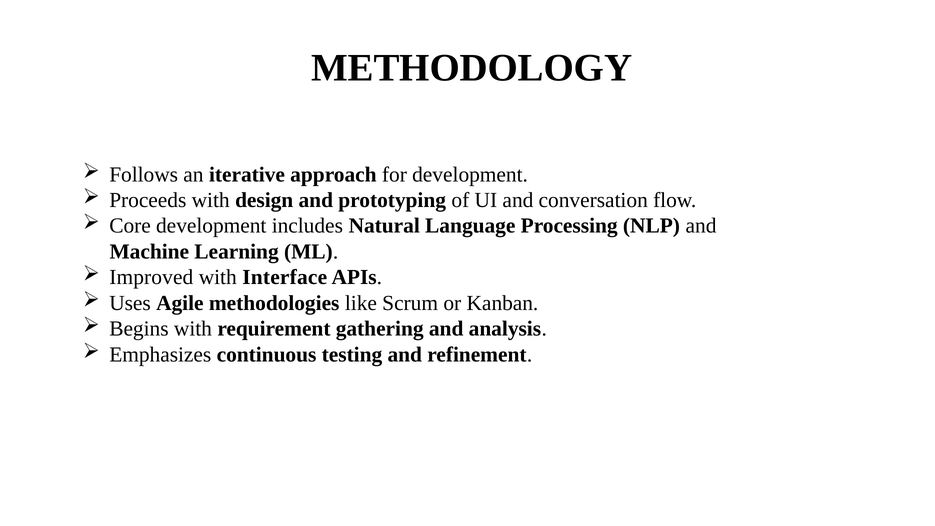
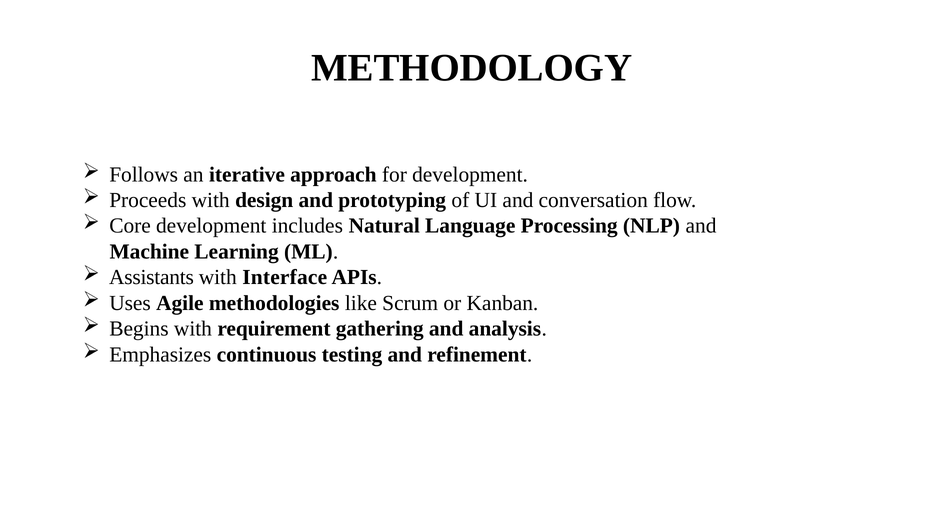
Improved: Improved -> Assistants
